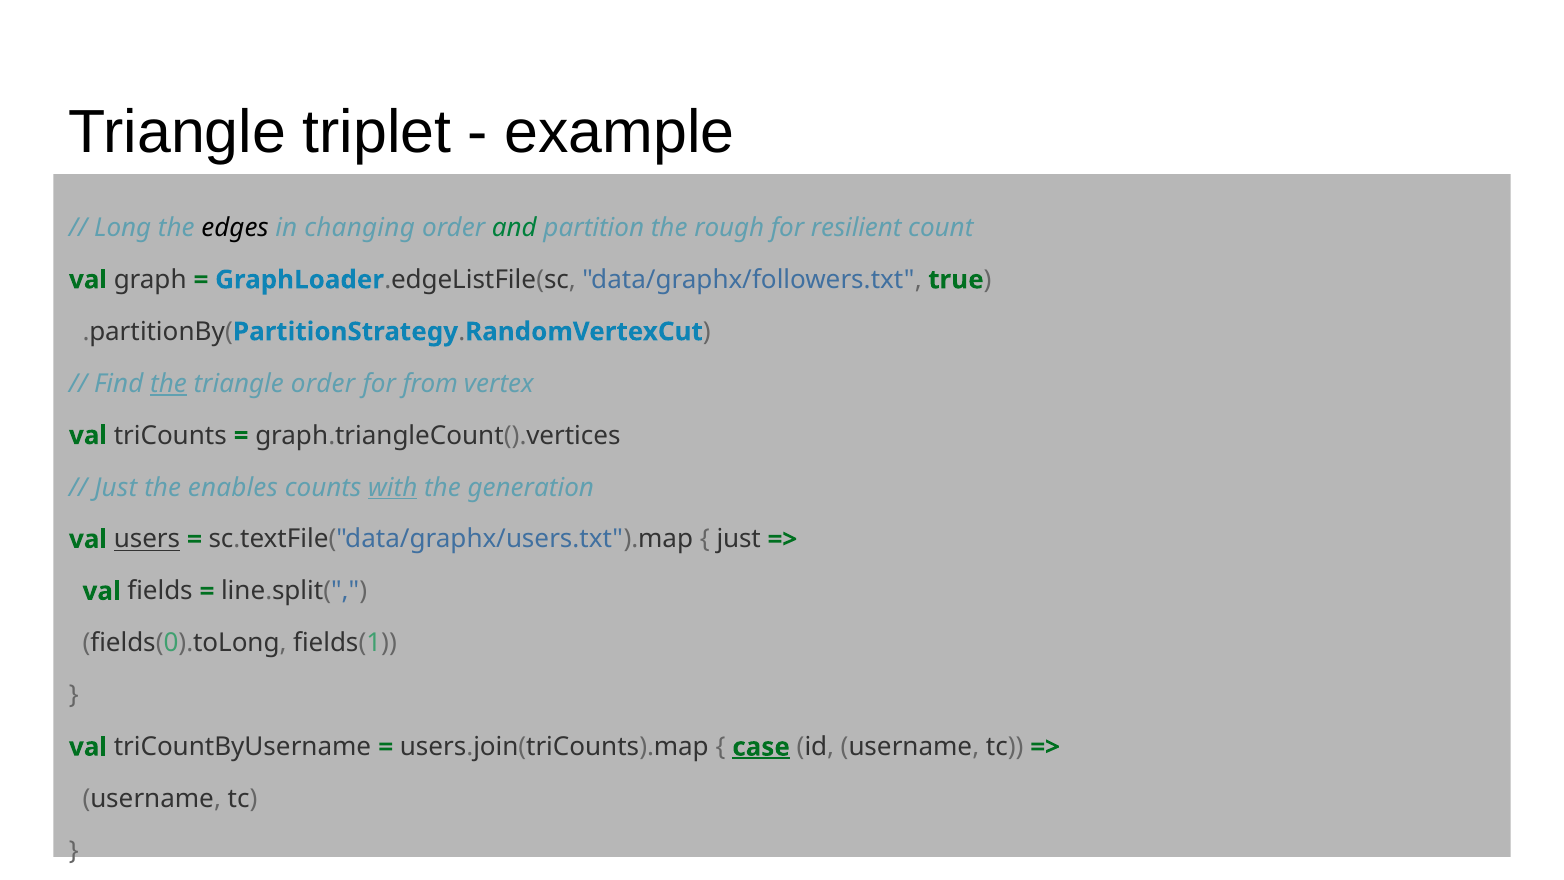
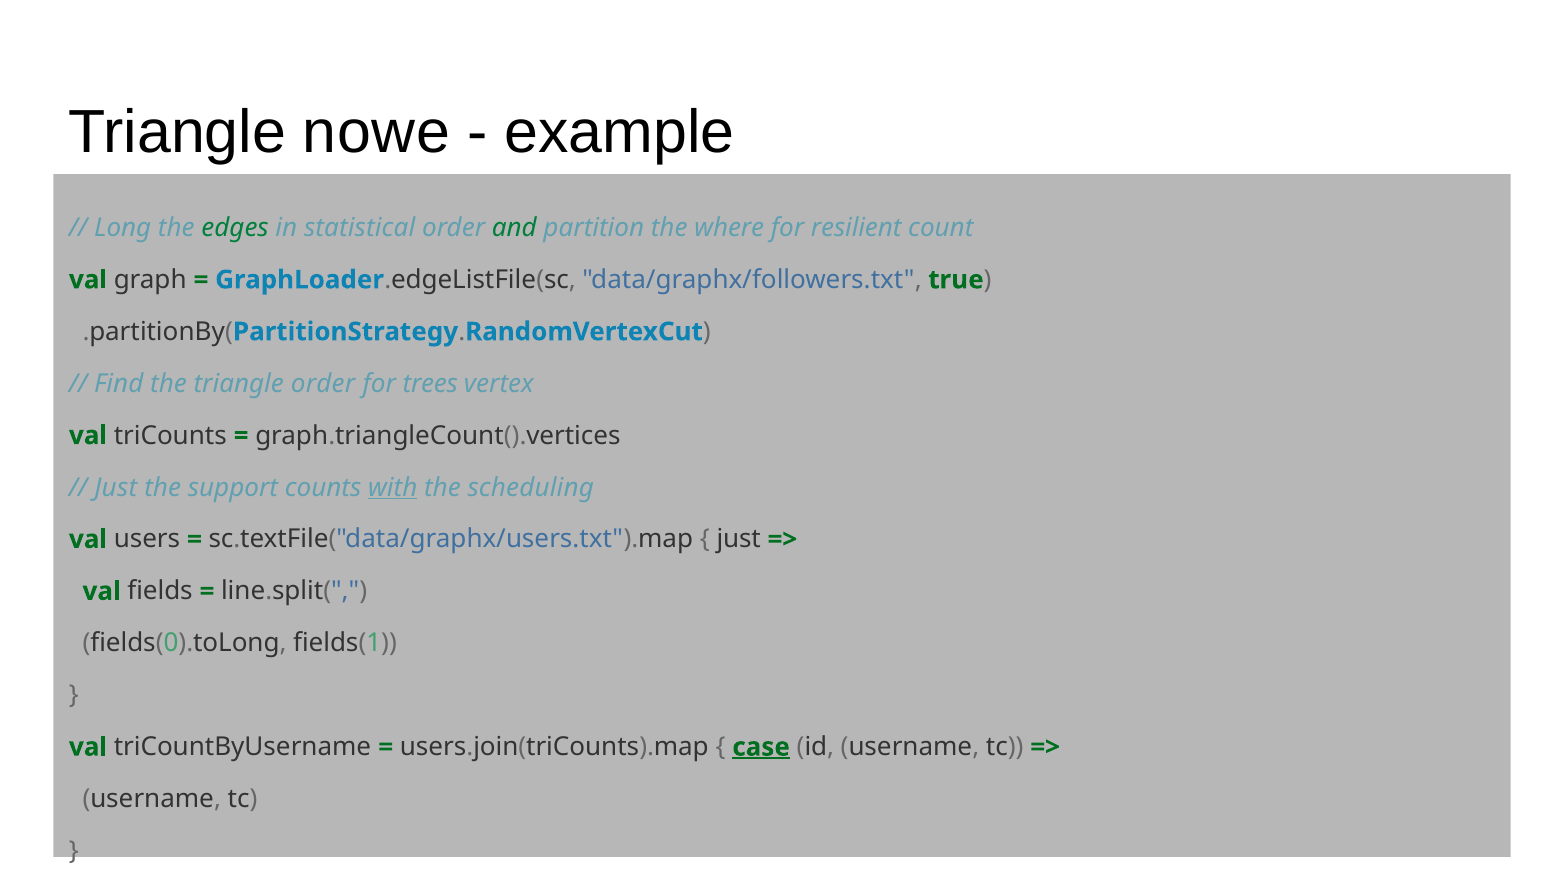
triplet: triplet -> nowe
edges colour: black -> green
changing: changing -> statistical
rough: rough -> where
the at (169, 384) underline: present -> none
from: from -> trees
enables: enables -> support
generation: generation -> scheduling
users underline: present -> none
